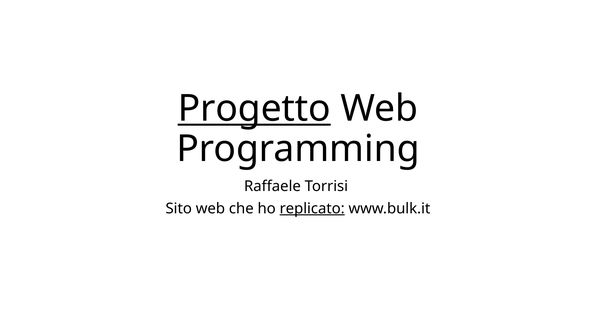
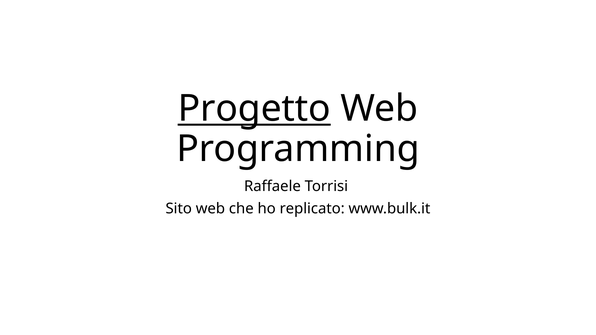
replicato underline: present -> none
